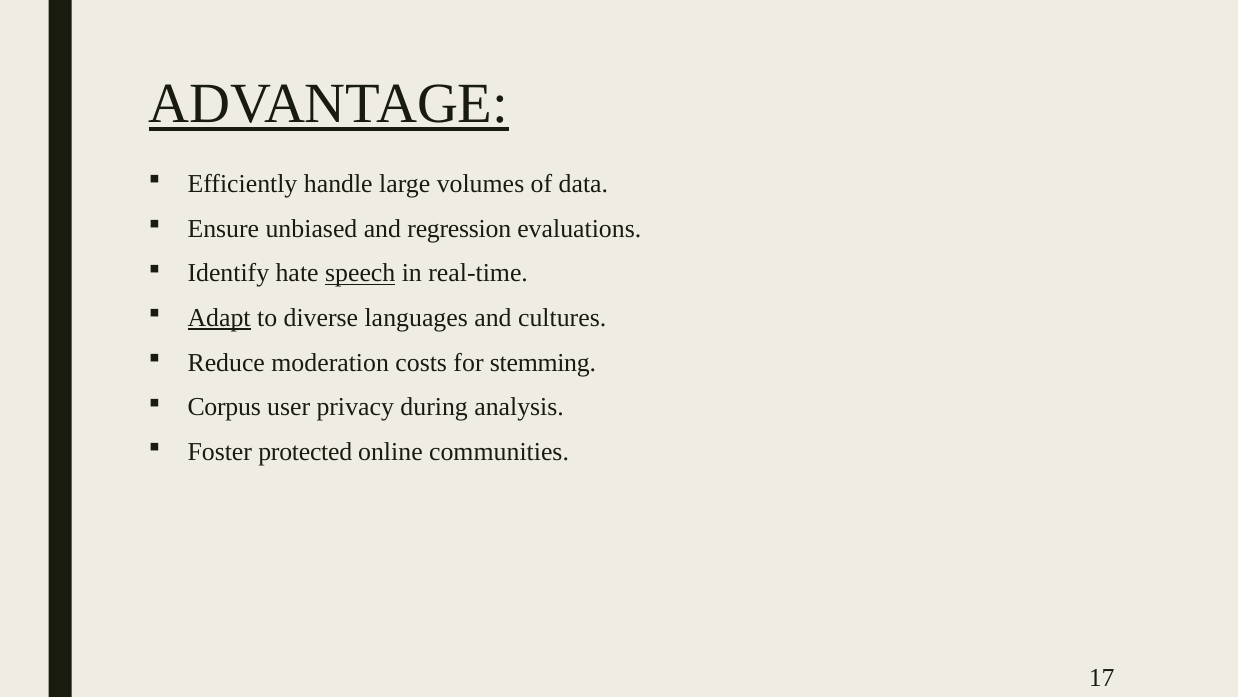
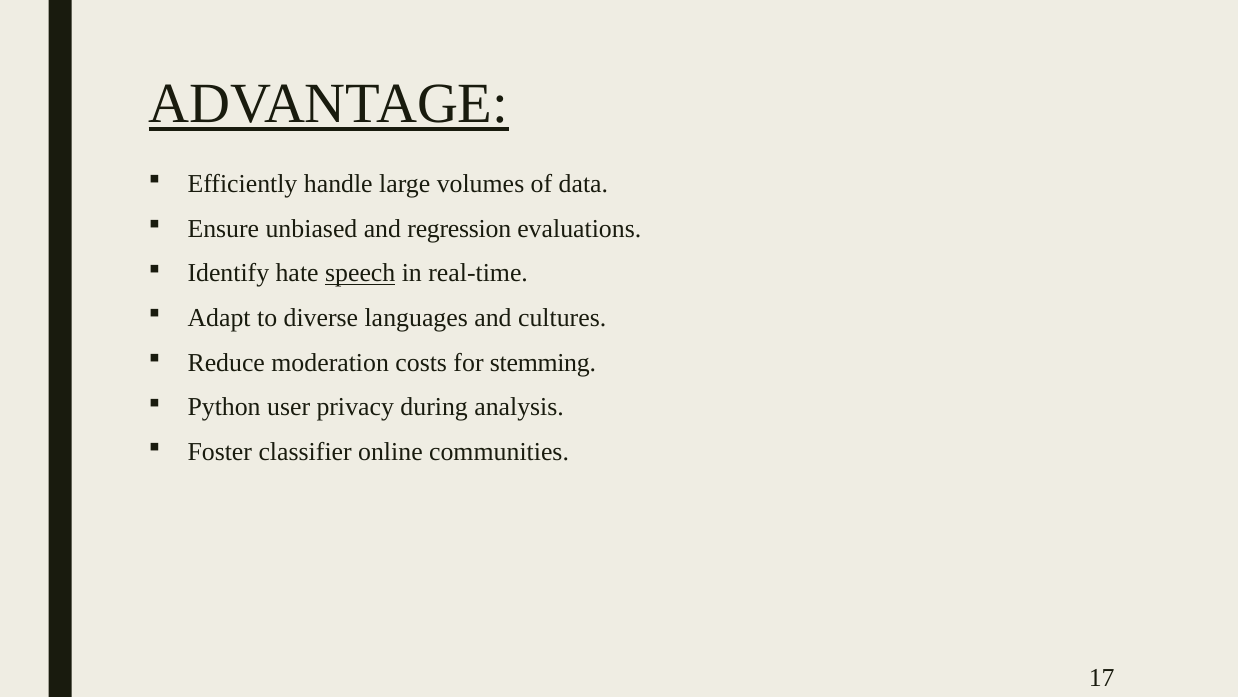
Adapt underline: present -> none
Corpus: Corpus -> Python
protected: protected -> classifier
